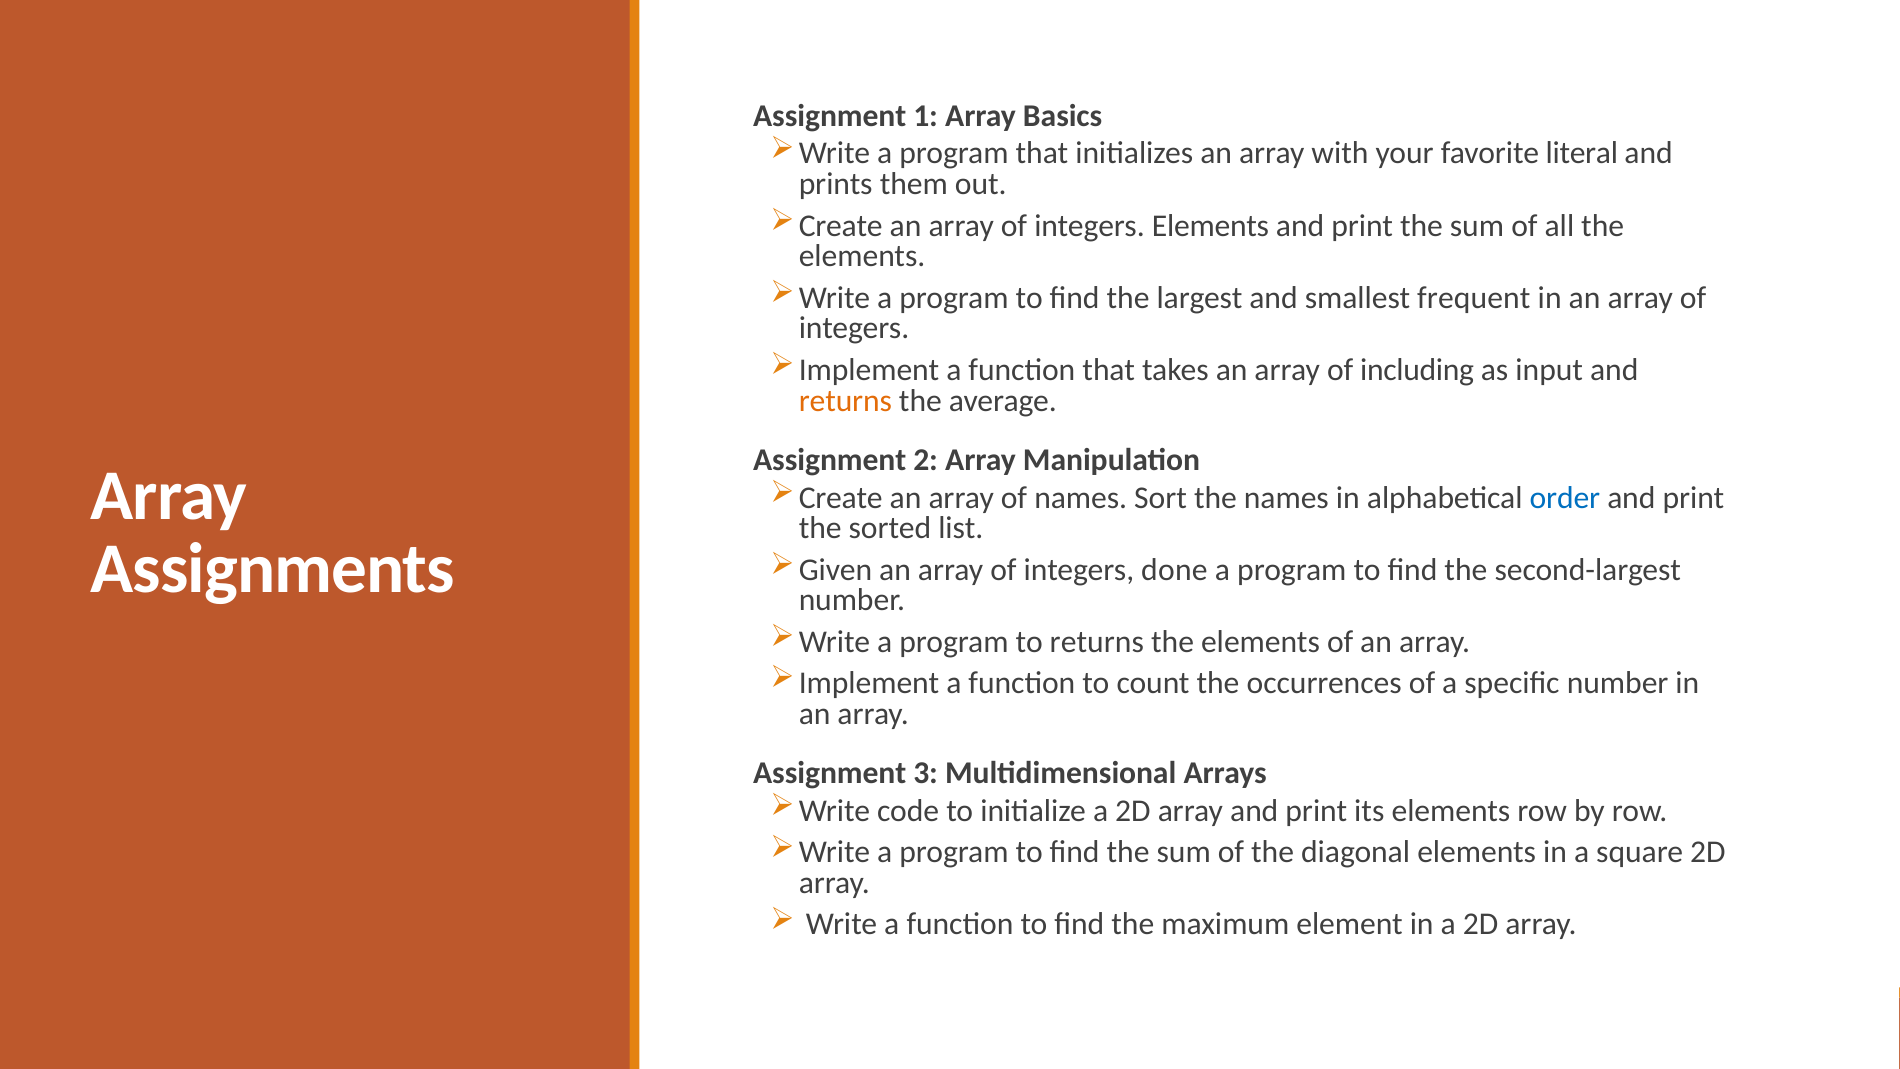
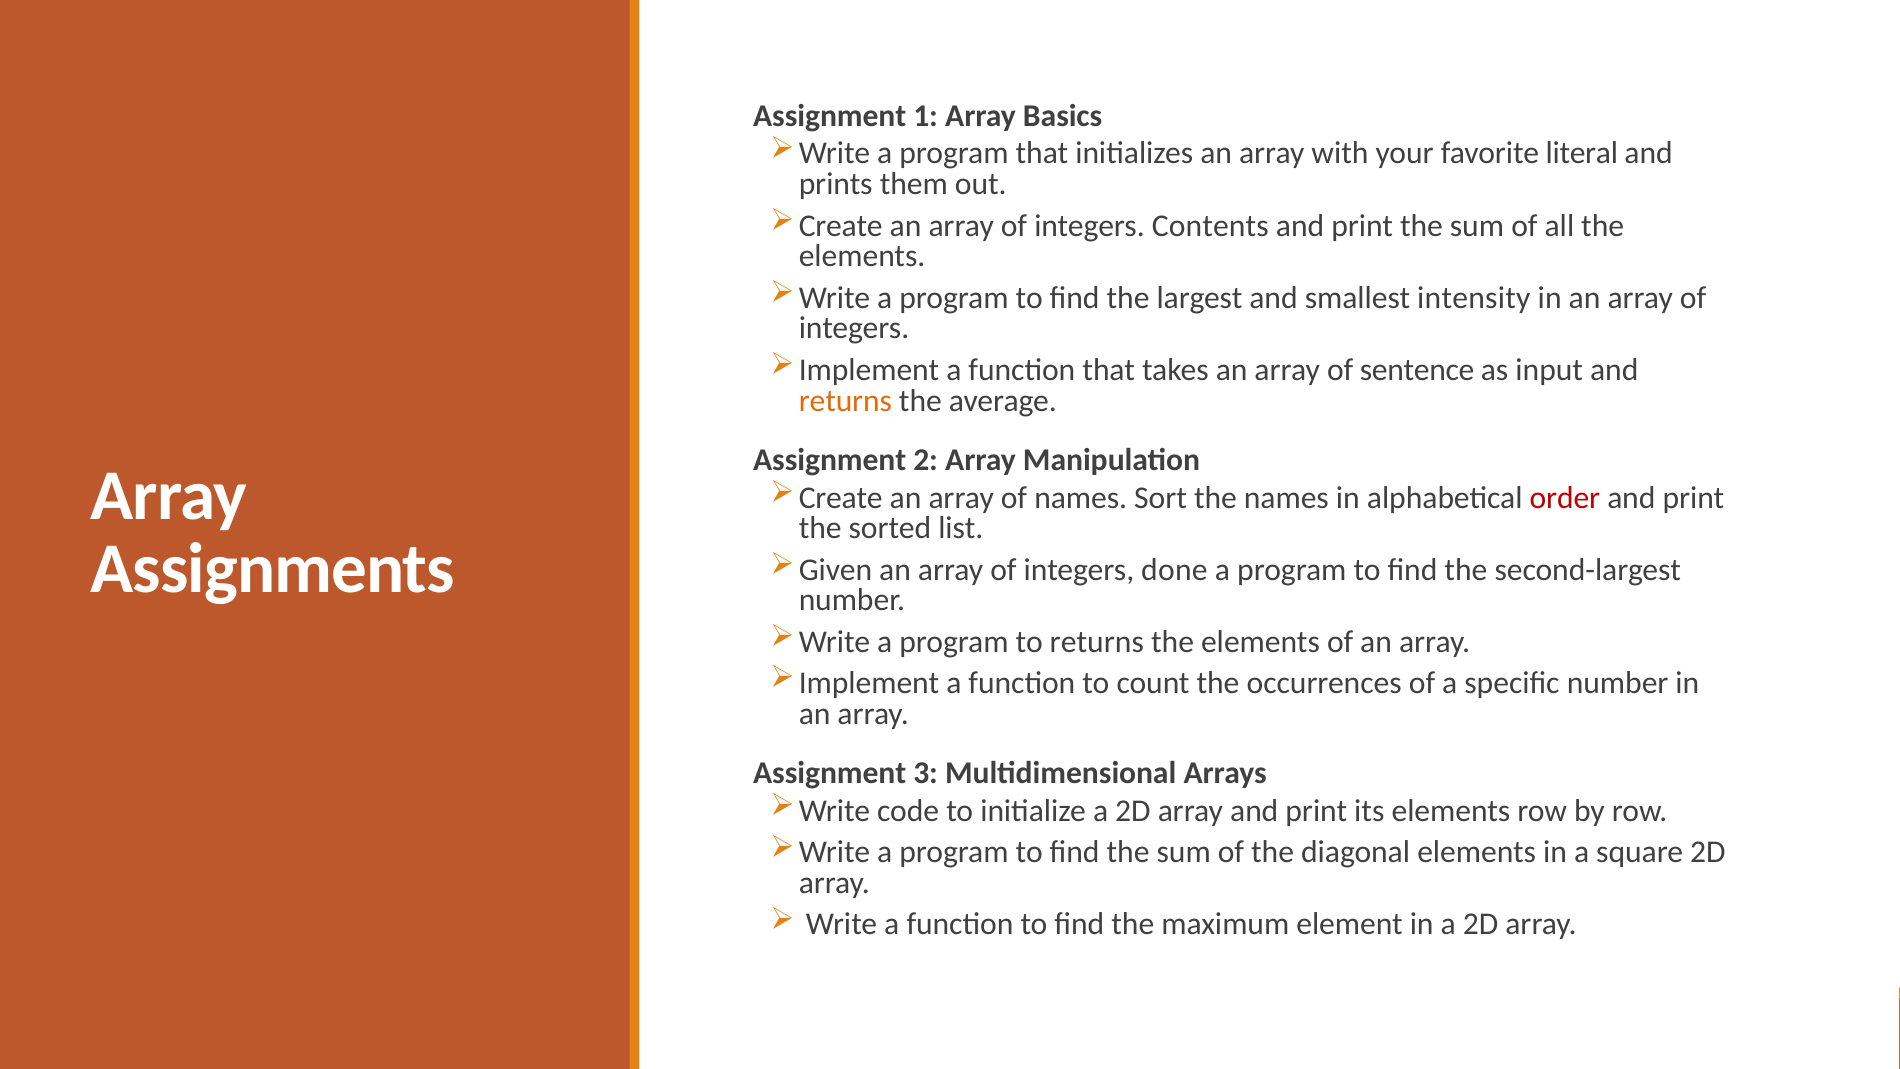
integers Elements: Elements -> Contents
frequent: frequent -> intensity
including: including -> sentence
order colour: blue -> red
